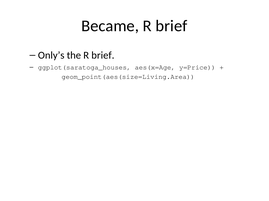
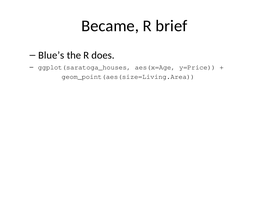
Only’s: Only’s -> Blue’s
the R brief: brief -> does
